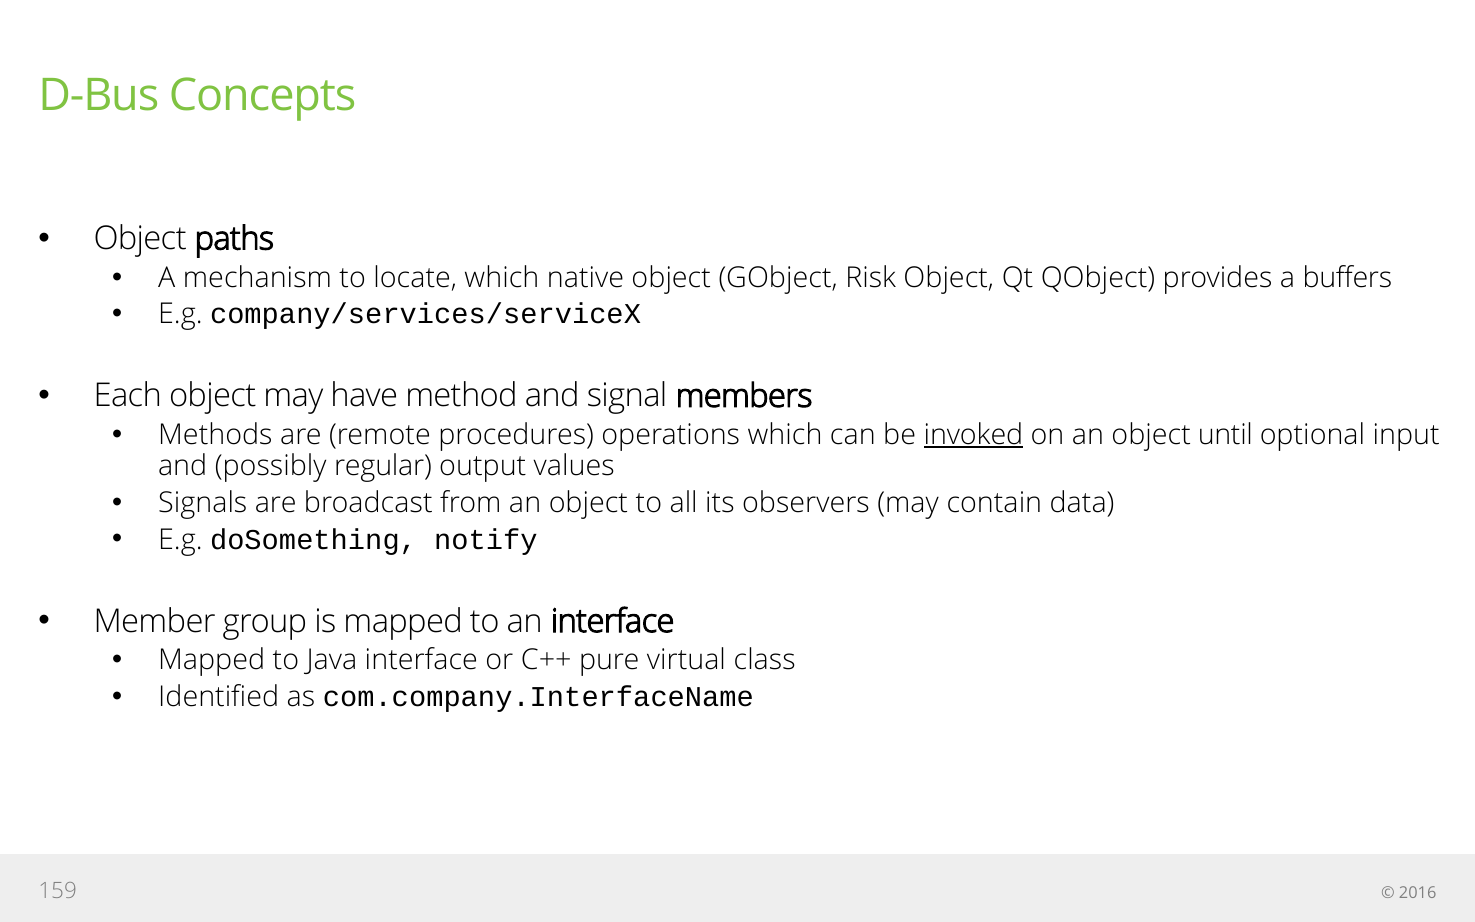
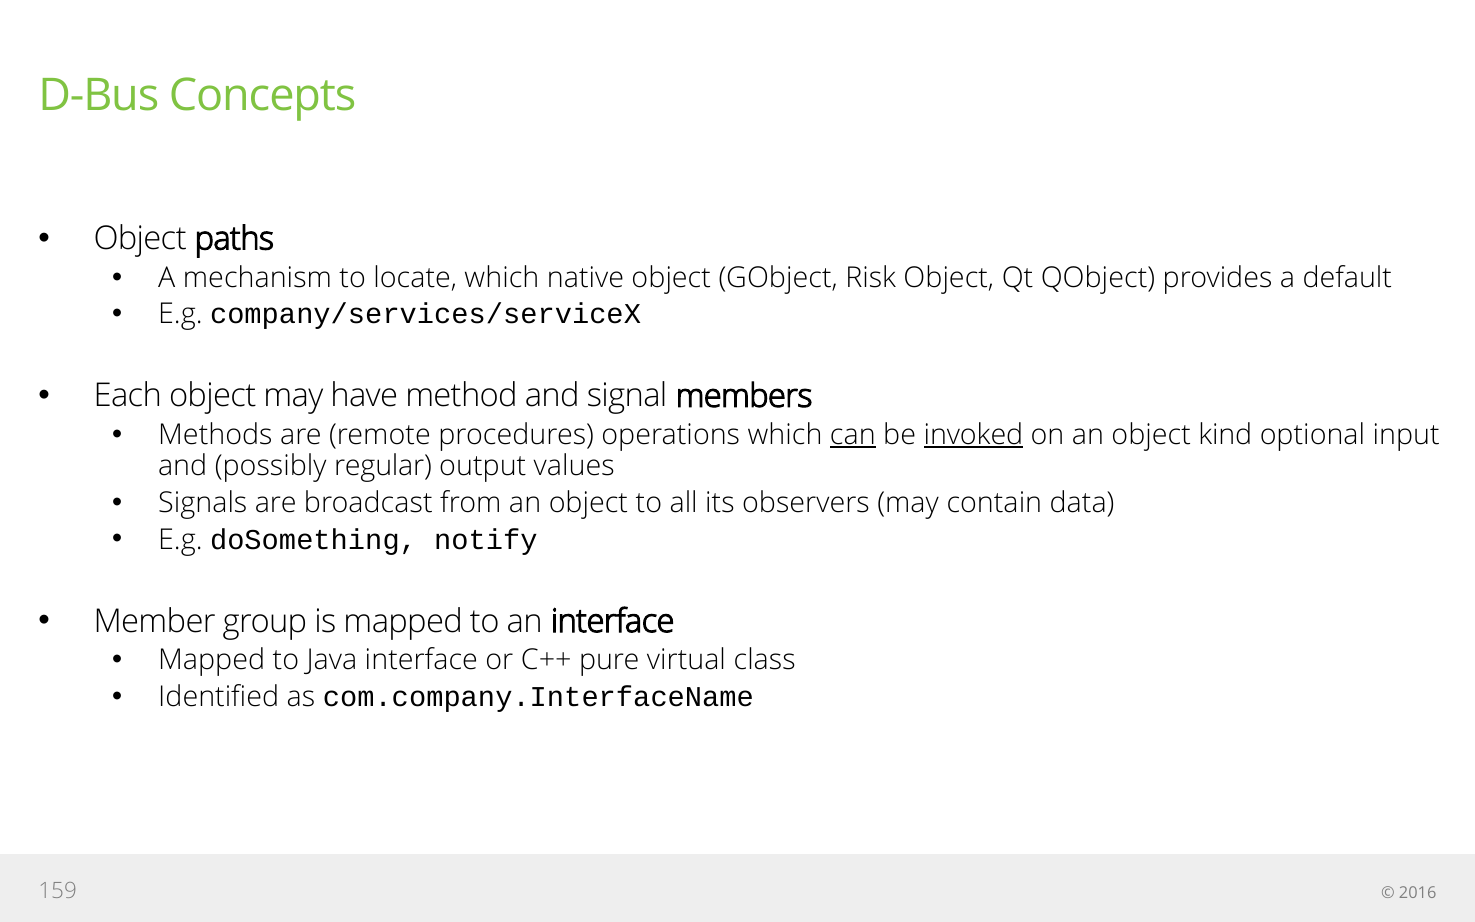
buffers: buffers -> default
can underline: none -> present
until: until -> kind
